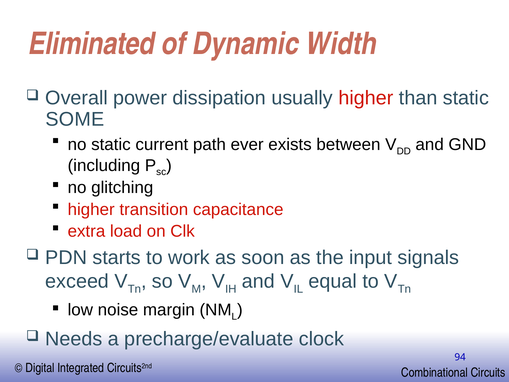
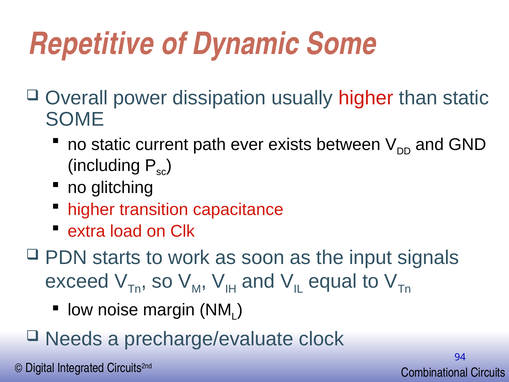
Eliminated: Eliminated -> Repetitive
Dynamic Width: Width -> Some
